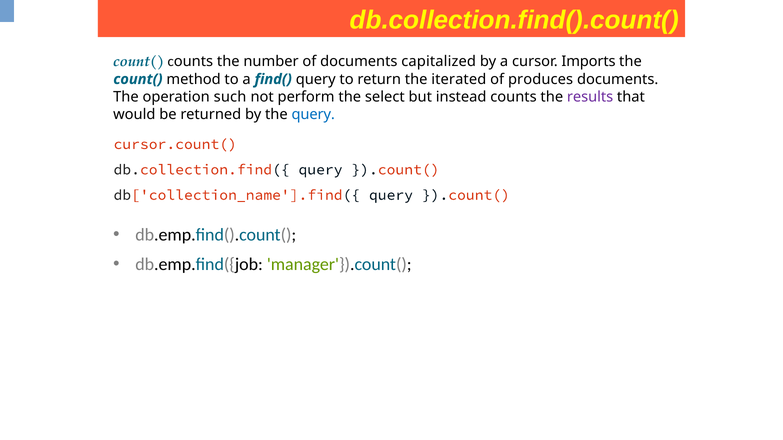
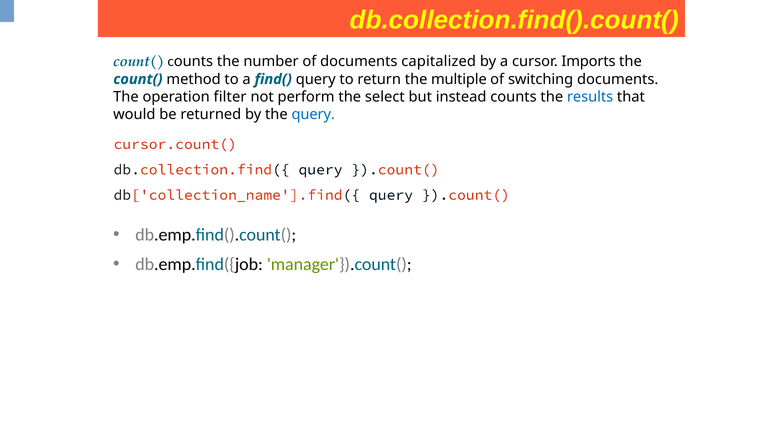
iterated: iterated -> multiple
produces: produces -> switching
such: such -> filter
results colour: purple -> blue
